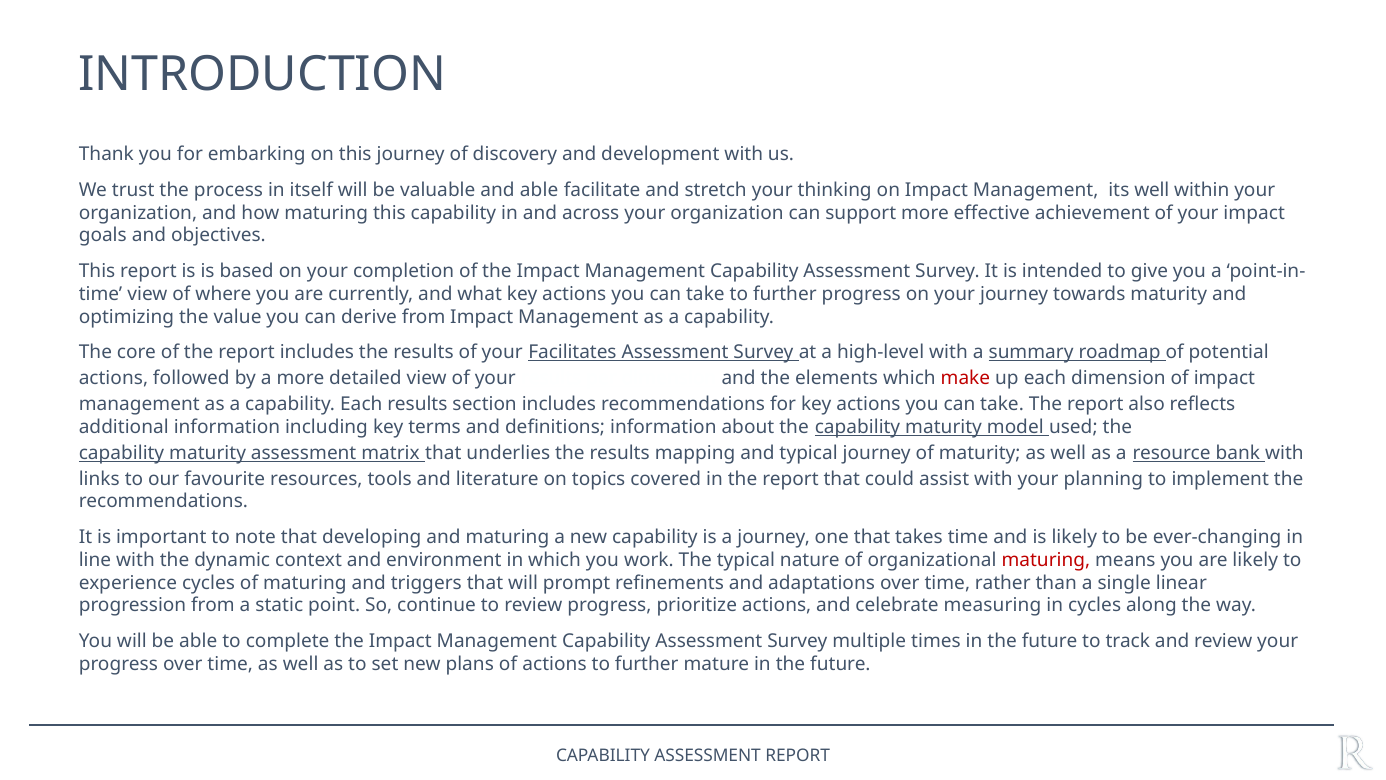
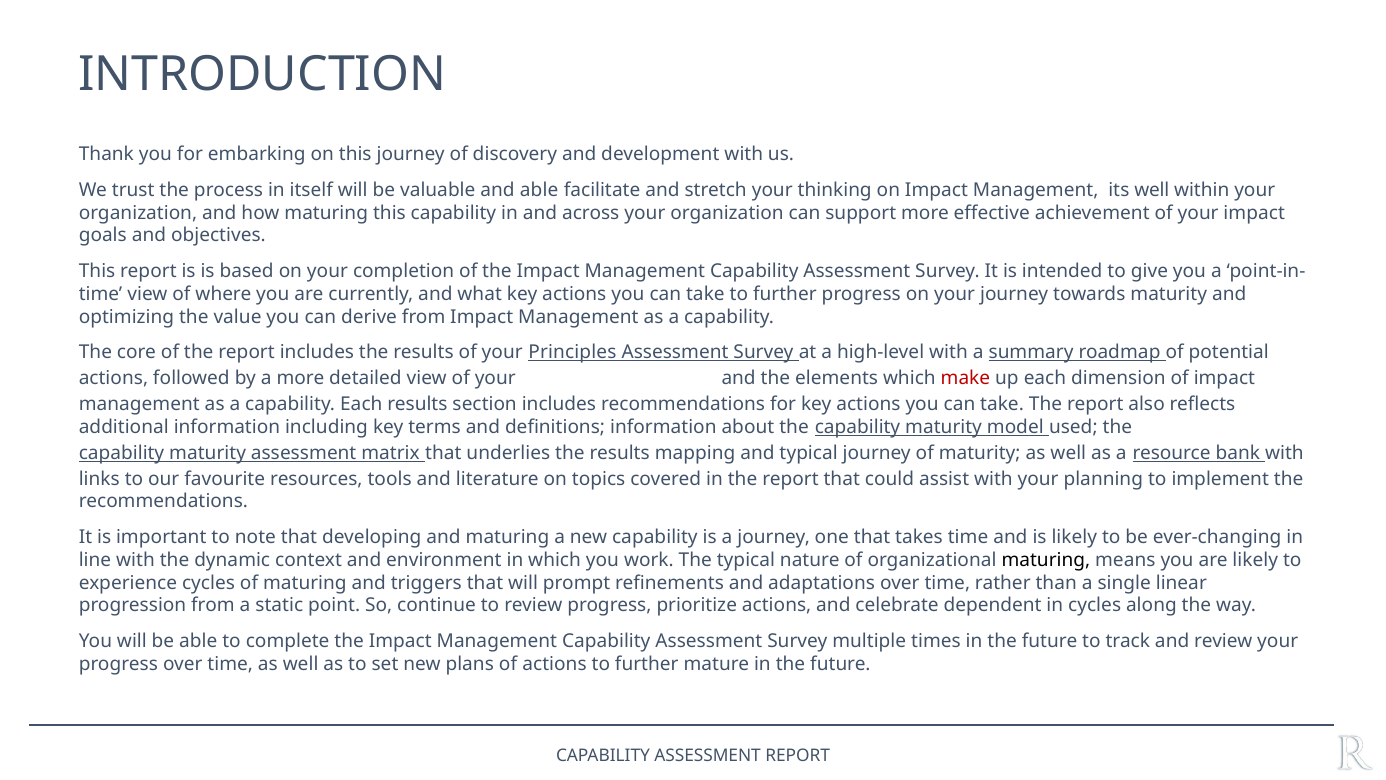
Facilitates: Facilitates -> Principles
maturing at (1046, 560) colour: red -> black
measuring: measuring -> dependent
